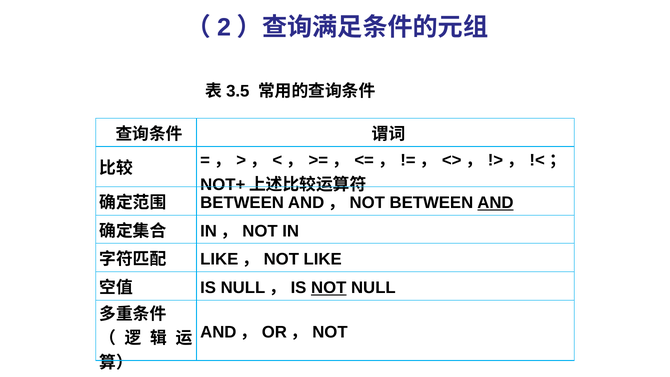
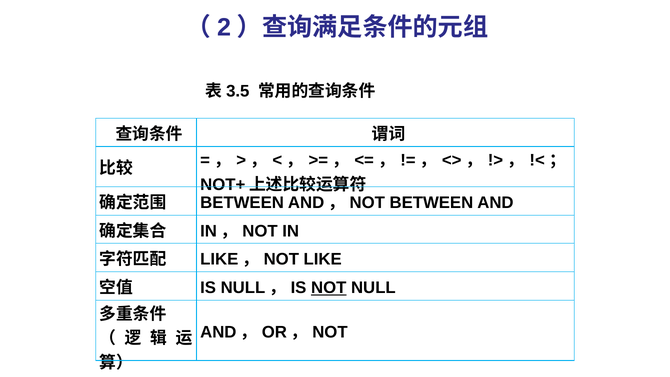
AND underline: present -> none
